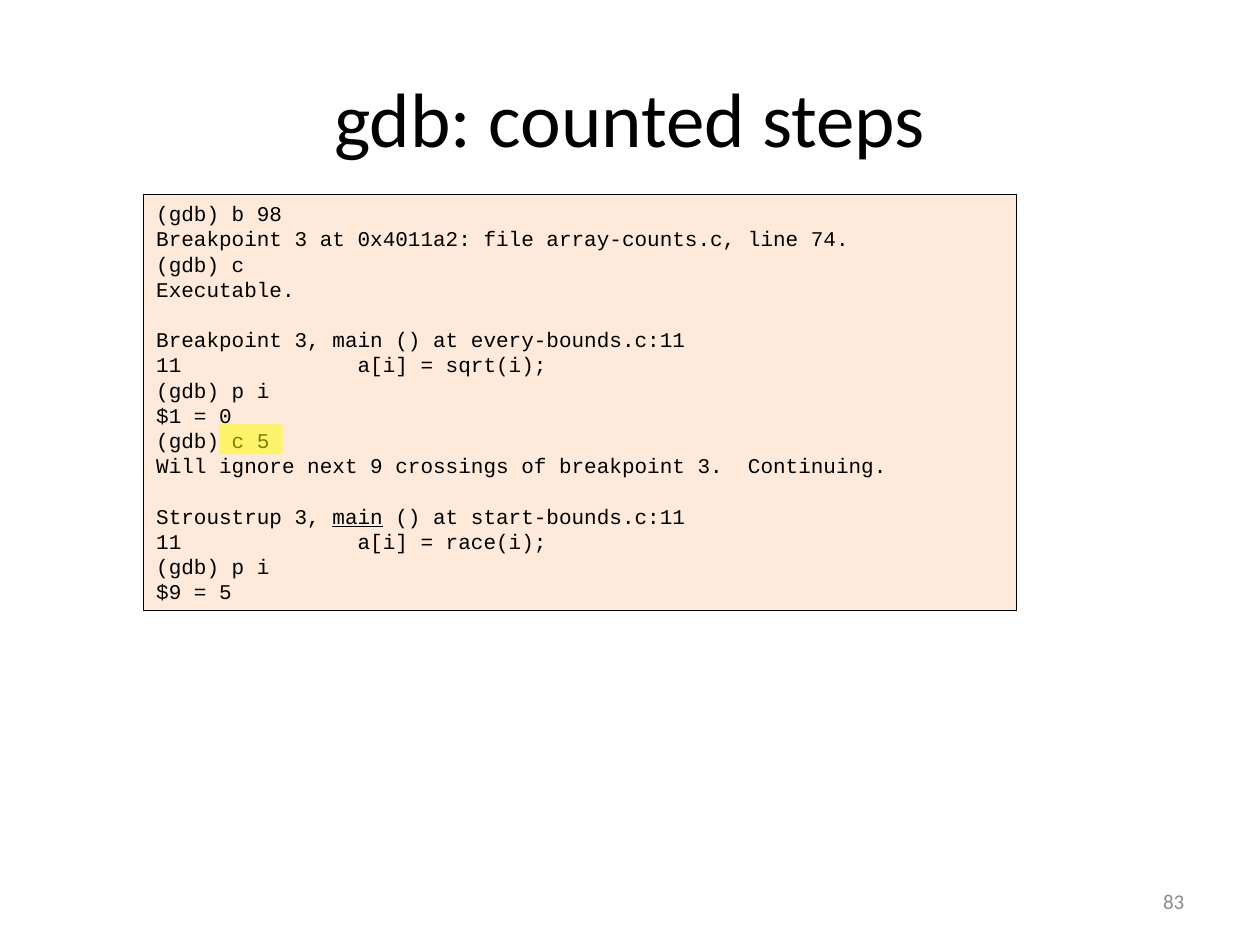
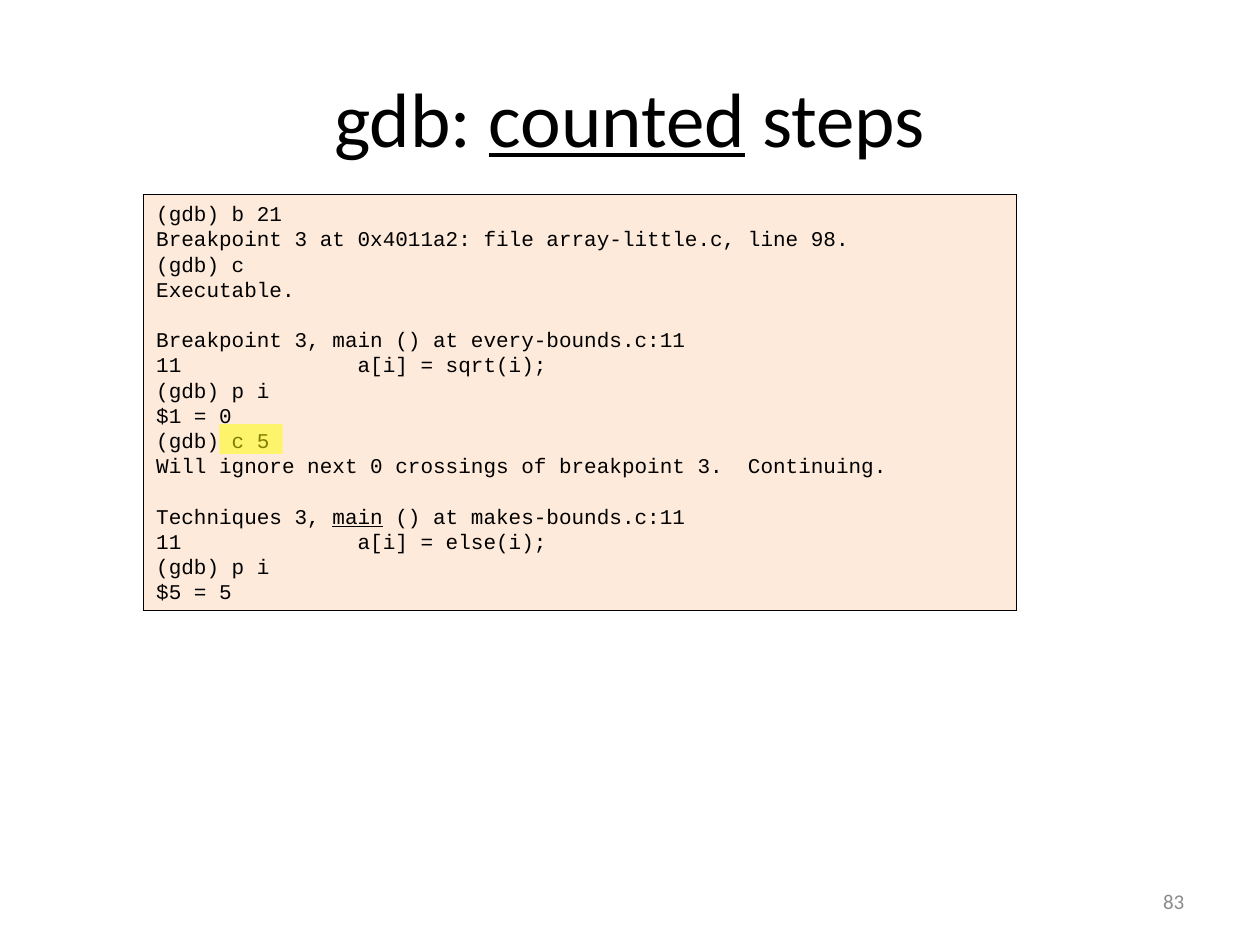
counted underline: none -> present
98: 98 -> 21
array-counts.c: array-counts.c -> array-little.c
74: 74 -> 98
next 9: 9 -> 0
Stroustrup: Stroustrup -> Techniques
start-bounds.c:11: start-bounds.c:11 -> makes-bounds.c:11
race(i: race(i -> else(i
$9: $9 -> $5
